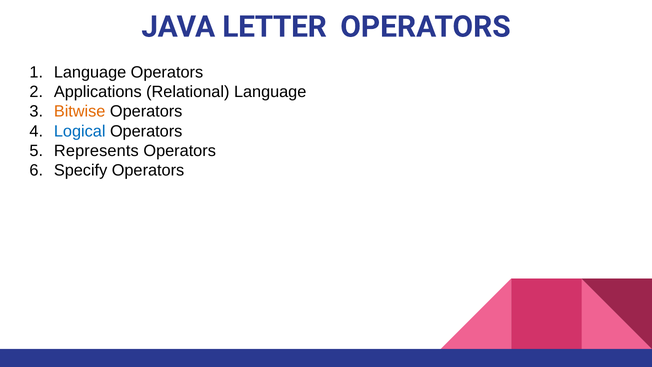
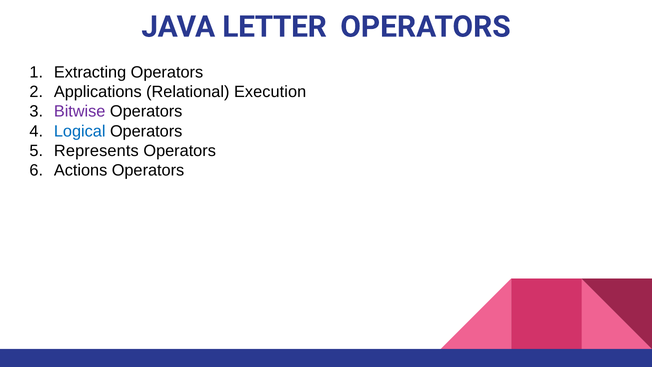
Language at (90, 72): Language -> Extracting
Relational Language: Language -> Execution
Bitwise colour: orange -> purple
Specify: Specify -> Actions
